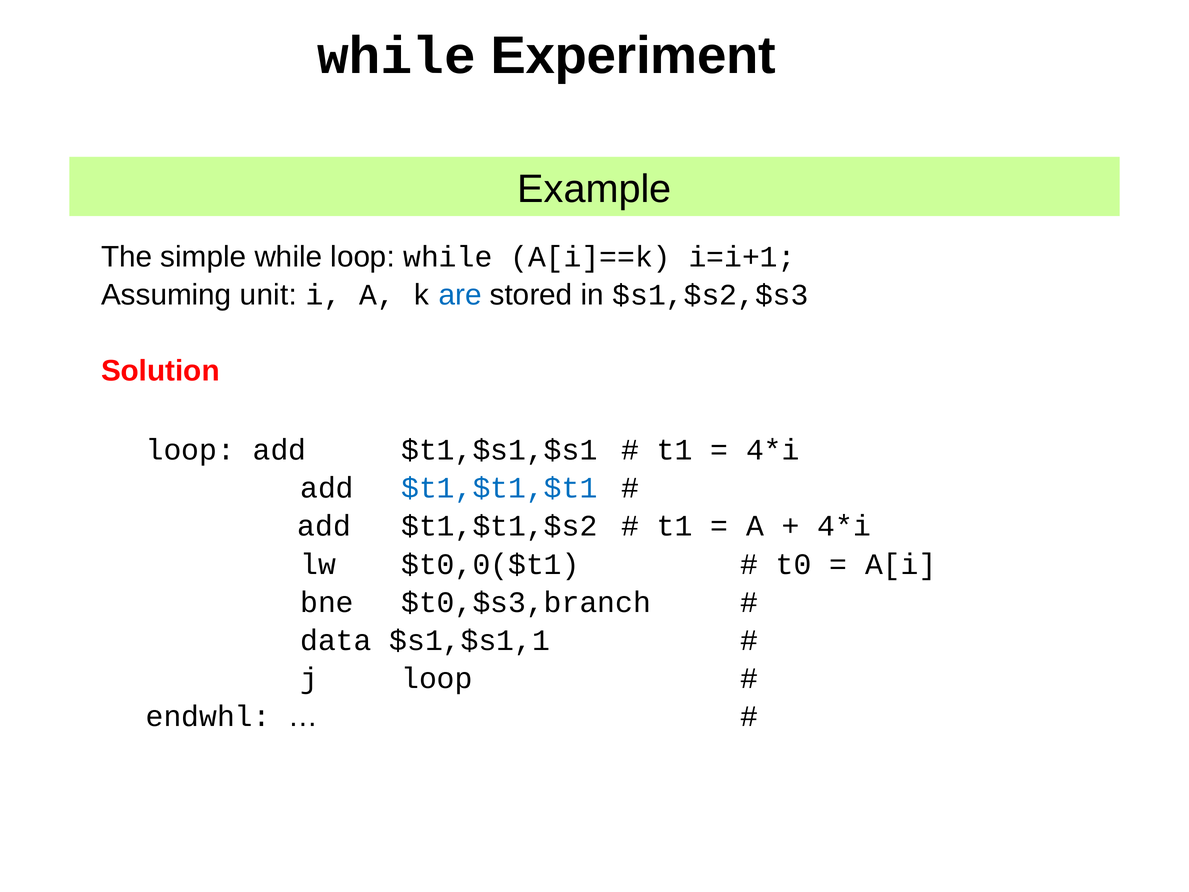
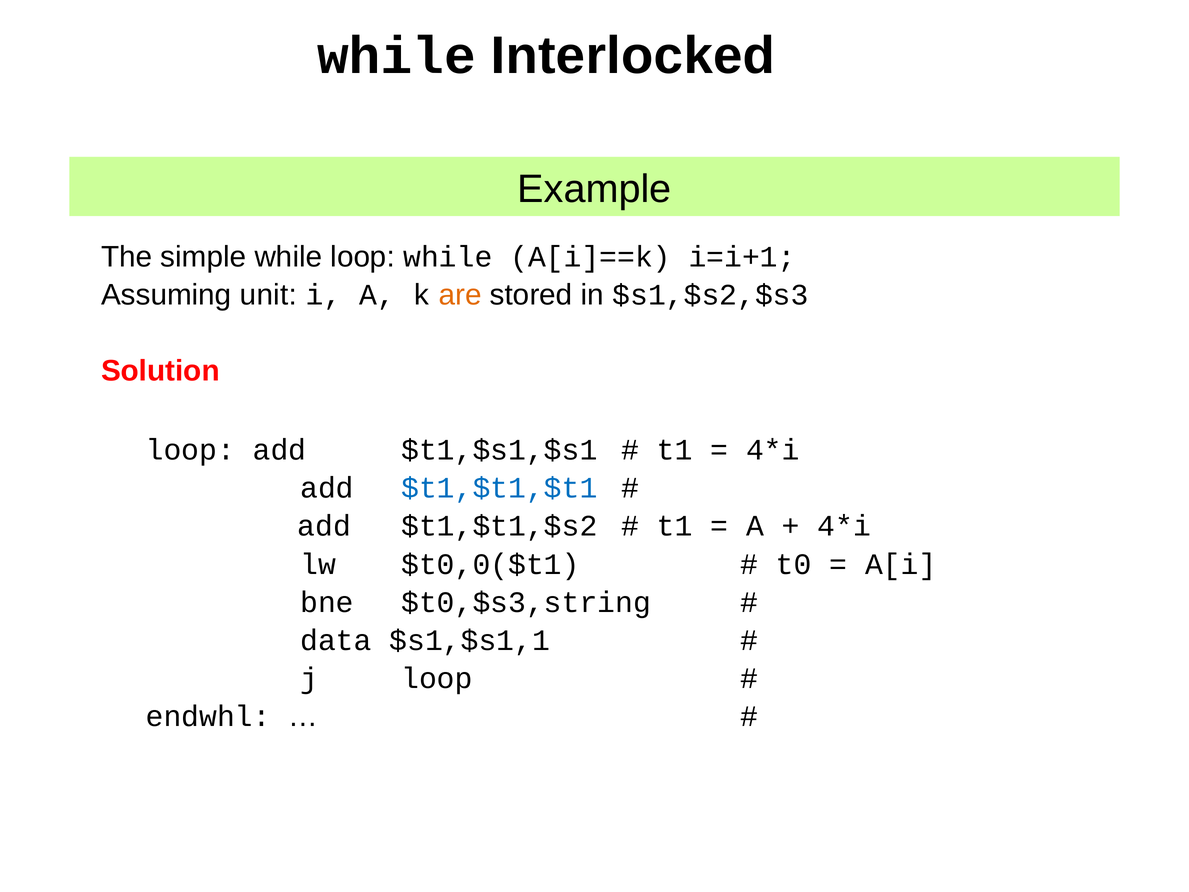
Experiment: Experiment -> Interlocked
are colour: blue -> orange
$t0,$s3,branch: $t0,$s3,branch -> $t0,$s3,string
